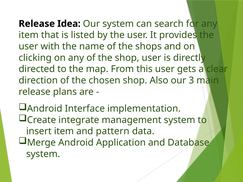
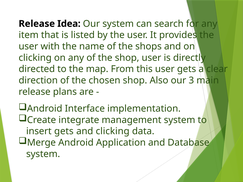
insert item: item -> gets
and pattern: pattern -> clicking
